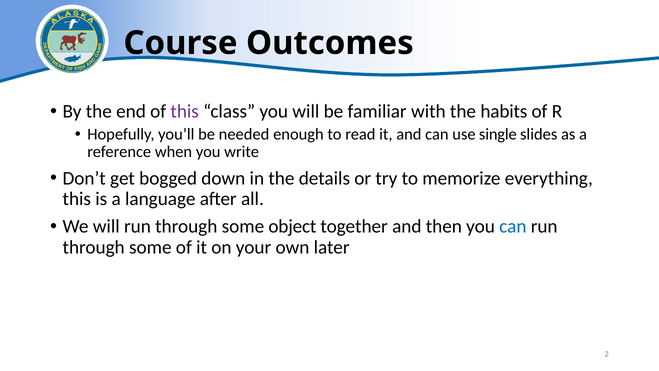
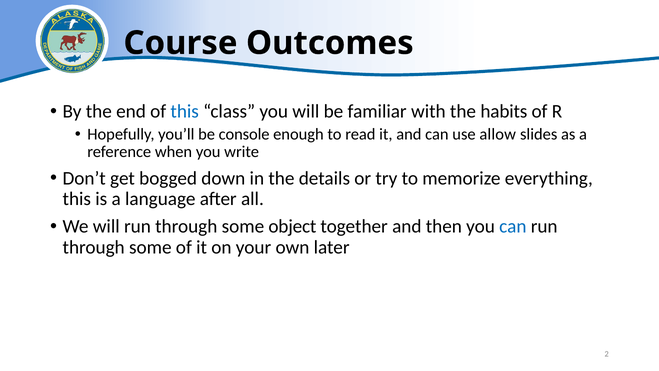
this at (185, 111) colour: purple -> blue
needed: needed -> console
single: single -> allow
